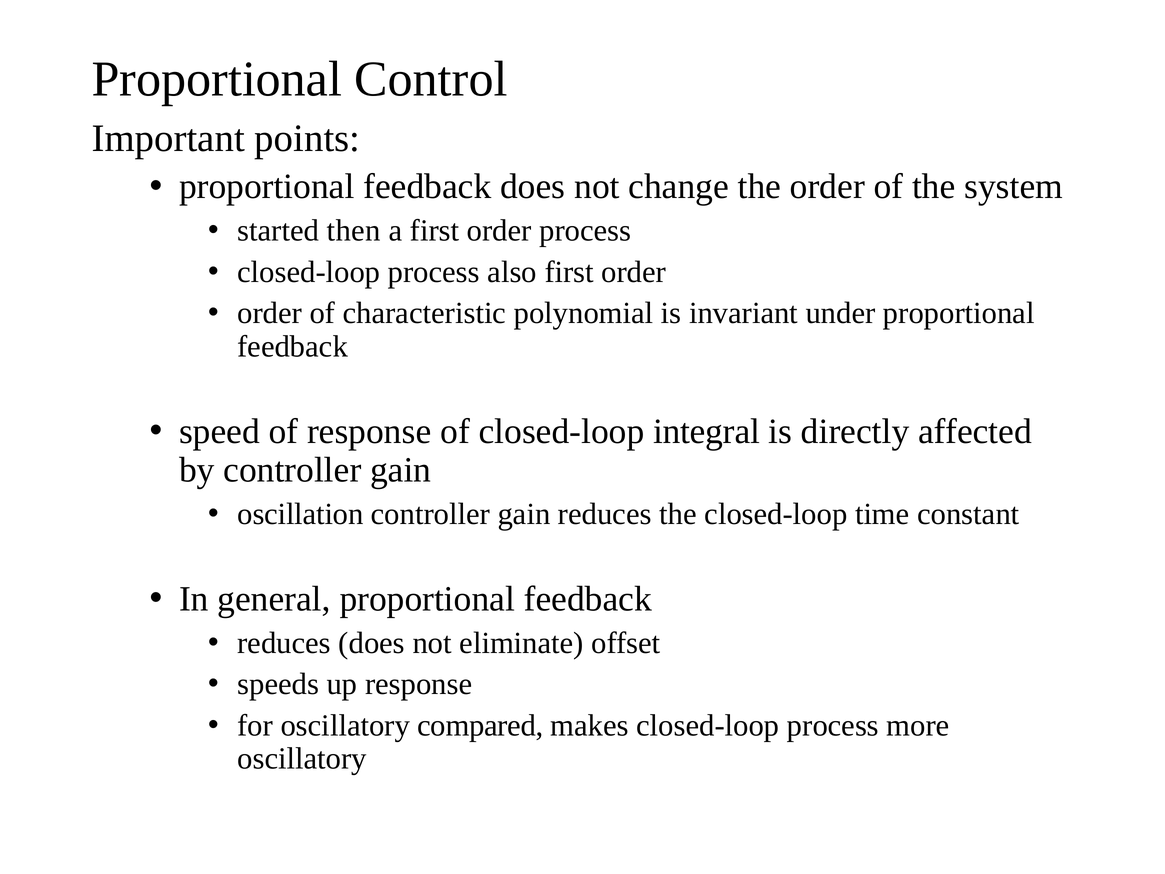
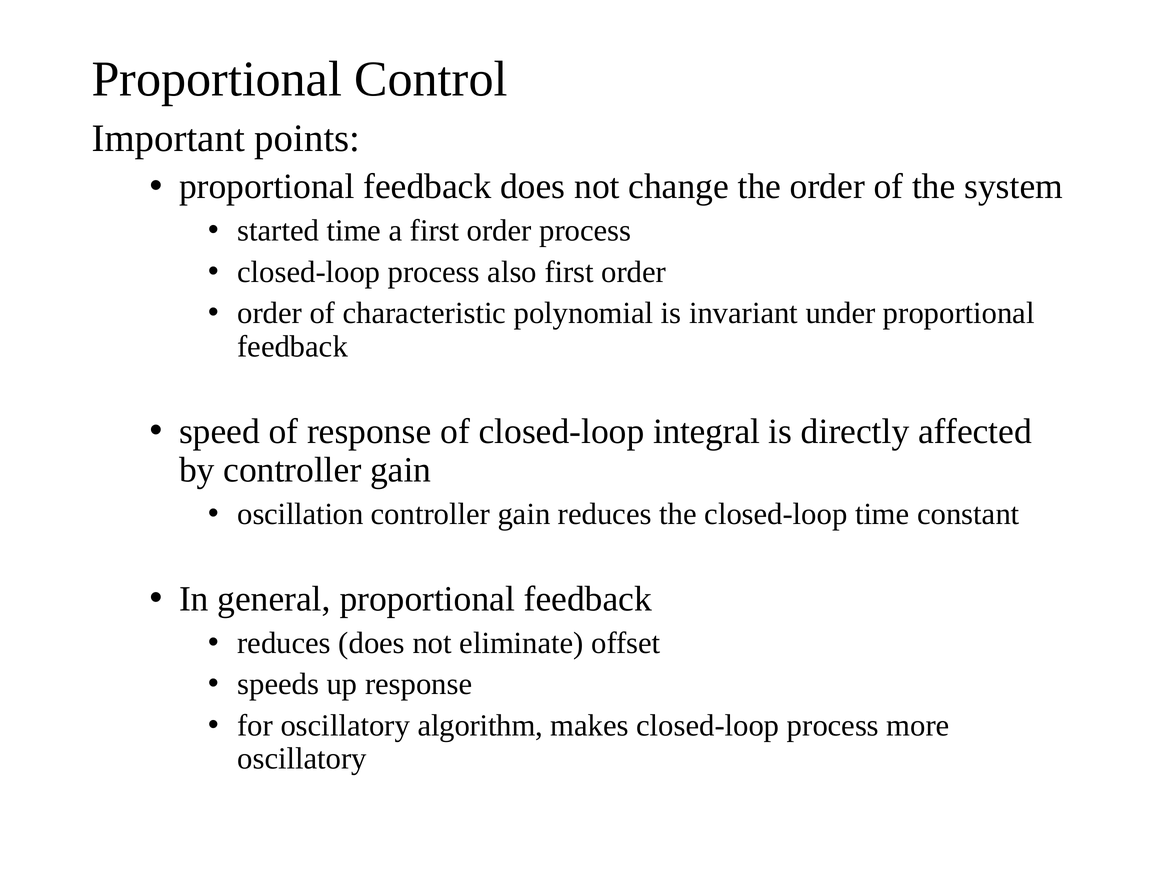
started then: then -> time
compared: compared -> algorithm
